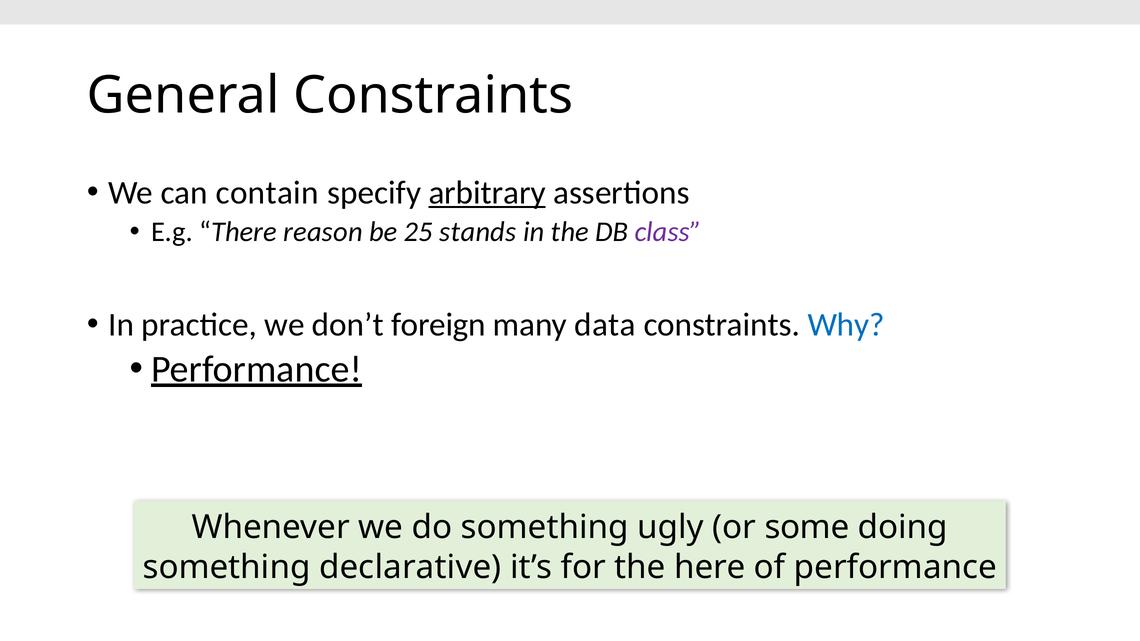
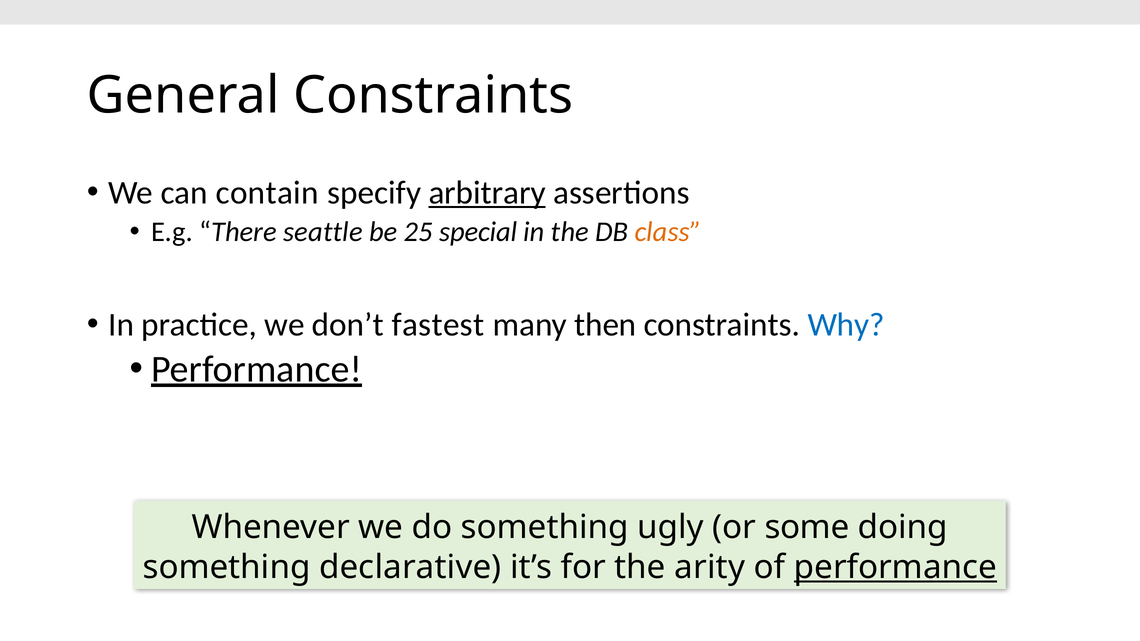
reason: reason -> seattle
stands: stands -> special
class colour: purple -> orange
foreign: foreign -> fastest
data: data -> then
here: here -> arity
performance at (895, 567) underline: none -> present
